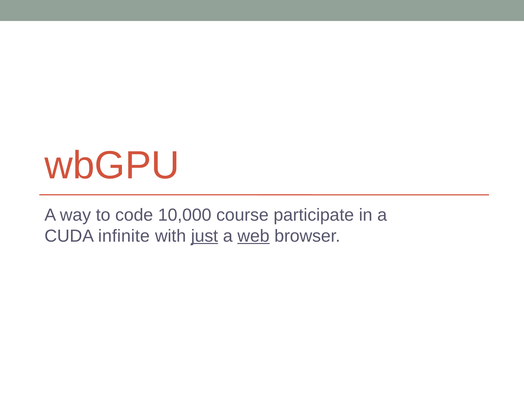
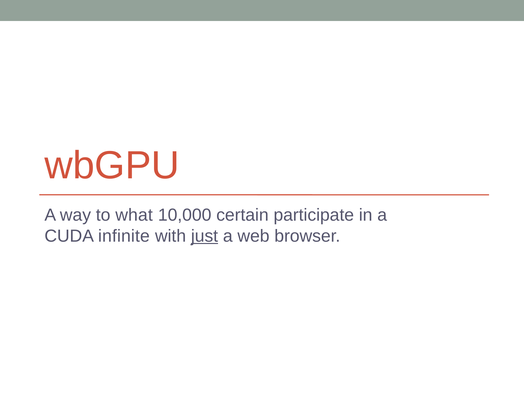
code: code -> what
course: course -> certain
web underline: present -> none
